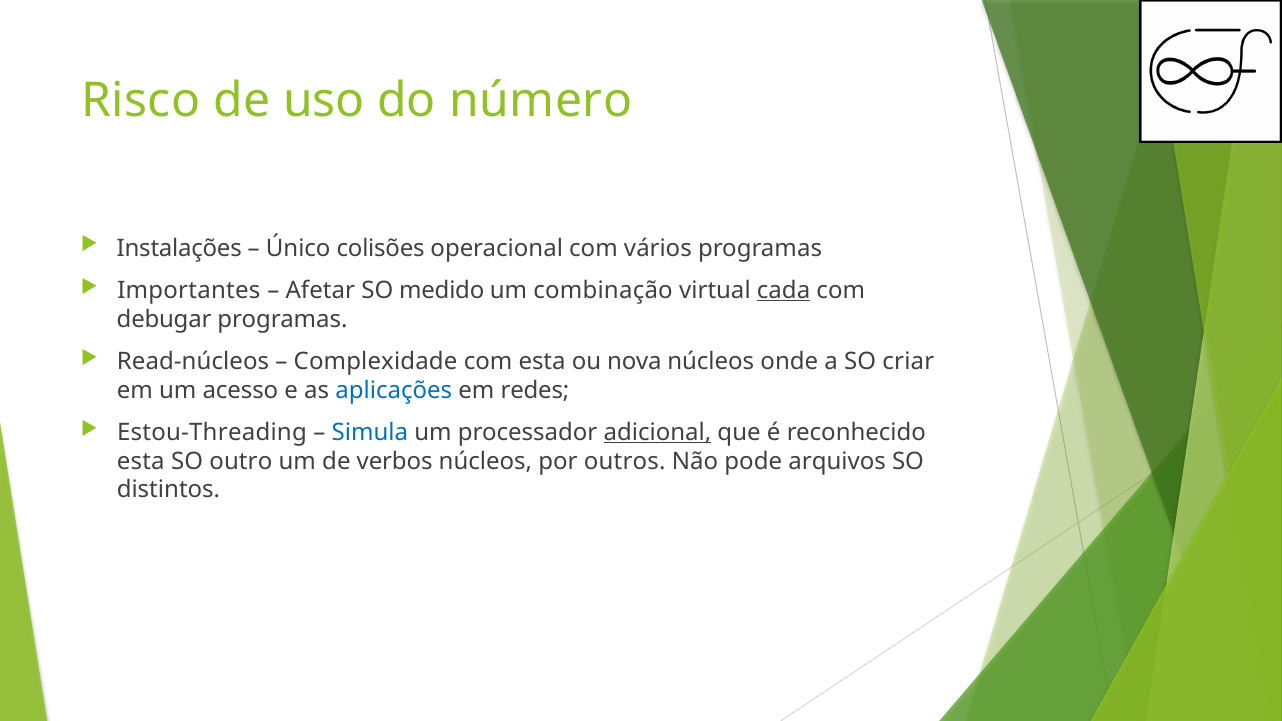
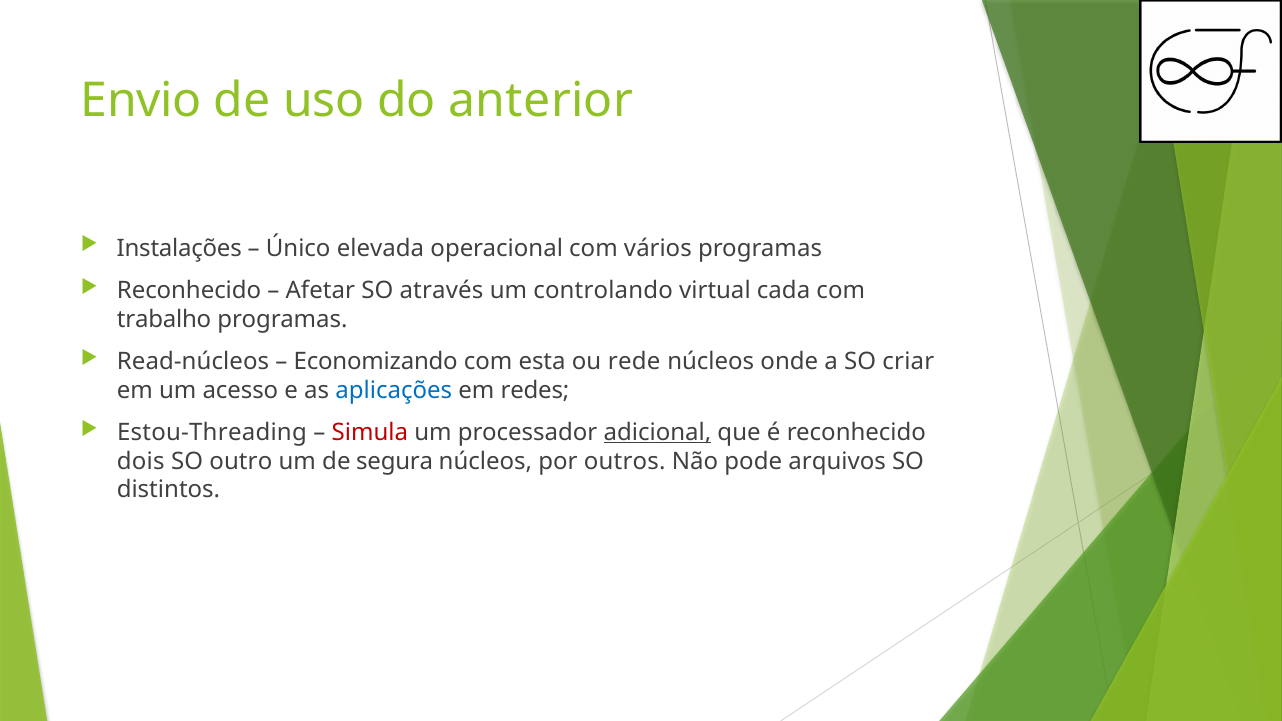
Risco: Risco -> Envio
número: número -> anterior
colisões: colisões -> elevada
Importantes at (189, 290): Importantes -> Reconhecido
medido: medido -> através
combinação: combinação -> controlando
cada underline: present -> none
debugar: debugar -> trabalho
Complexidade: Complexidade -> Economizando
nova: nova -> rede
Simula colour: blue -> red
esta at (141, 461): esta -> dois
verbos: verbos -> segura
